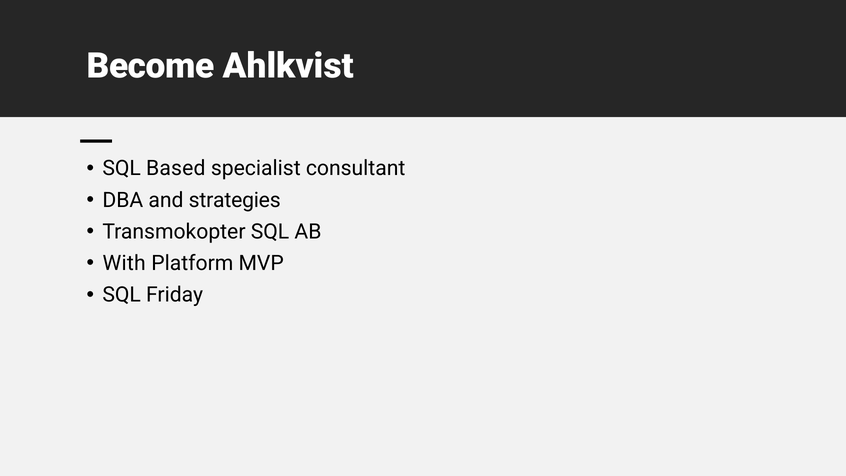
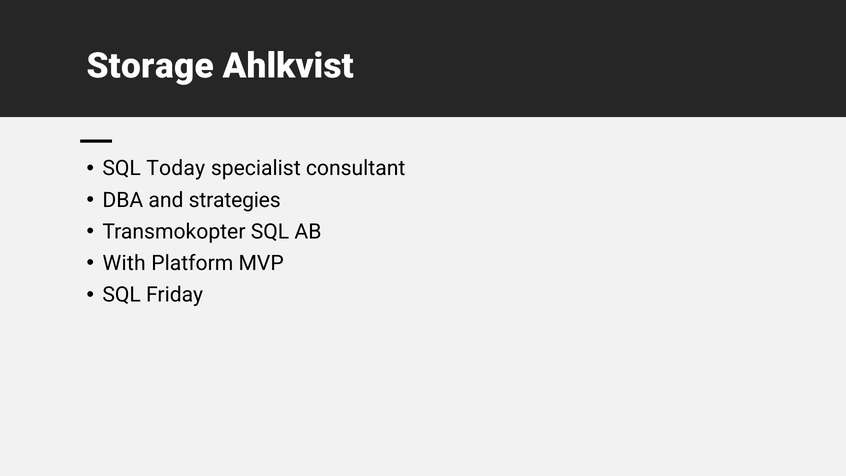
Become: Become -> Storage
Based: Based -> Today
